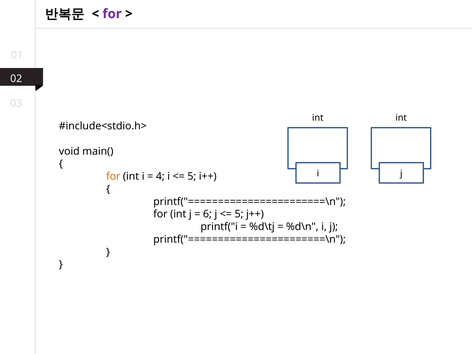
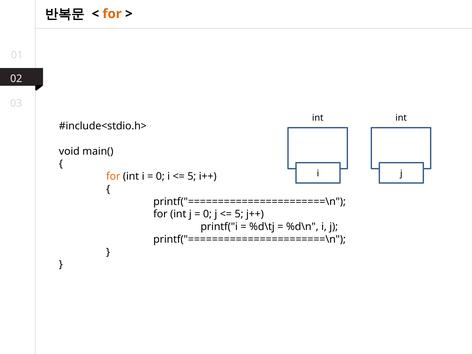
for at (112, 14) colour: purple -> orange
4 at (160, 176): 4 -> 0
6 at (207, 214): 6 -> 0
